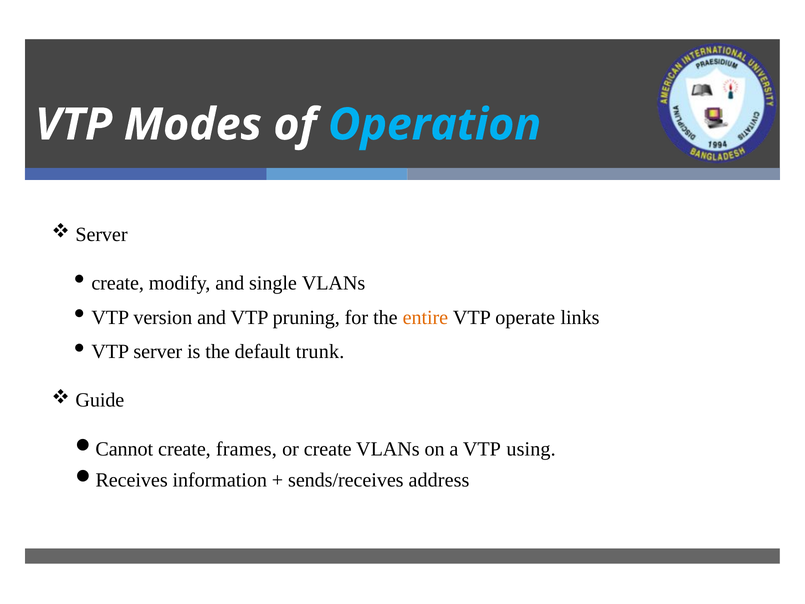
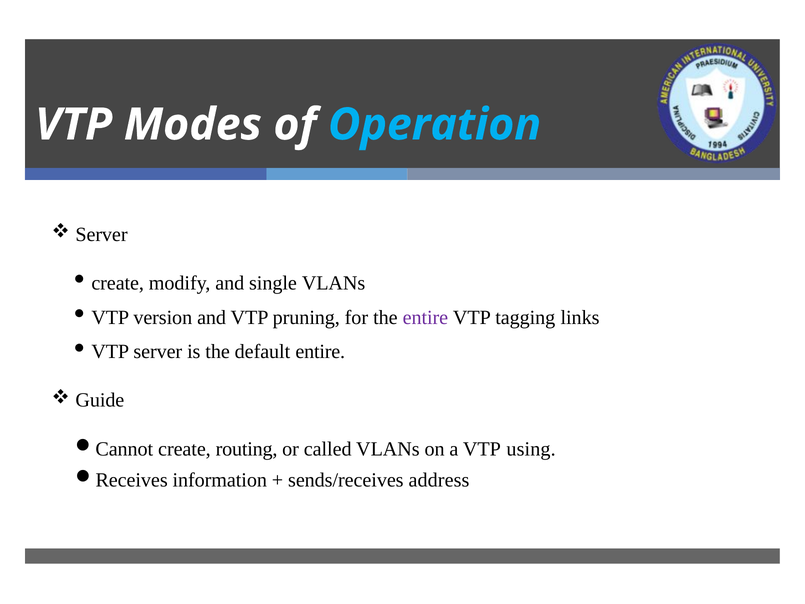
entire at (425, 317) colour: orange -> purple
operate: operate -> tagging
default trunk: trunk -> entire
frames: frames -> routing
or create: create -> called
